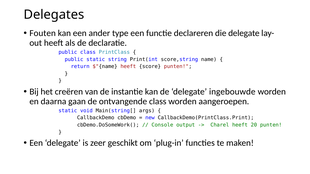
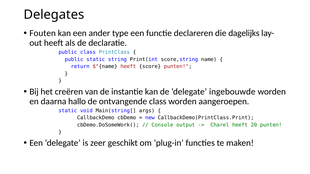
die delegate: delegate -> dagelijks
gaan: gaan -> hallo
